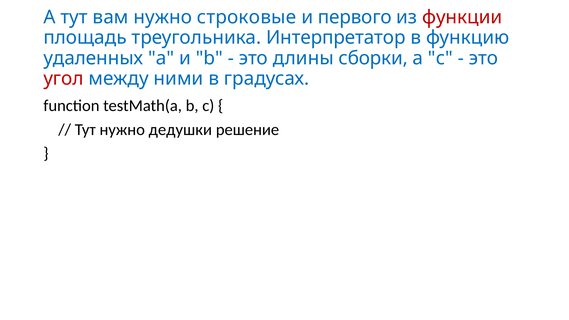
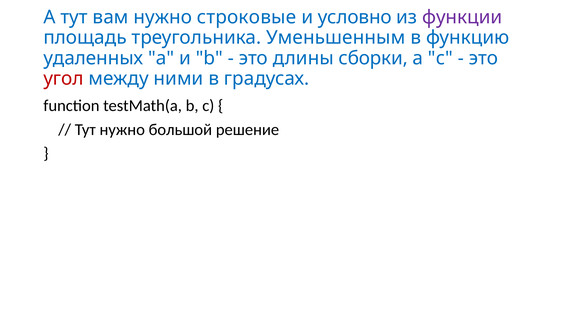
первого: первого -> условно
функции colour: red -> purple
Интерпретатор: Интерпретатор -> Уменьшенным
дедушки: дедушки -> большой
